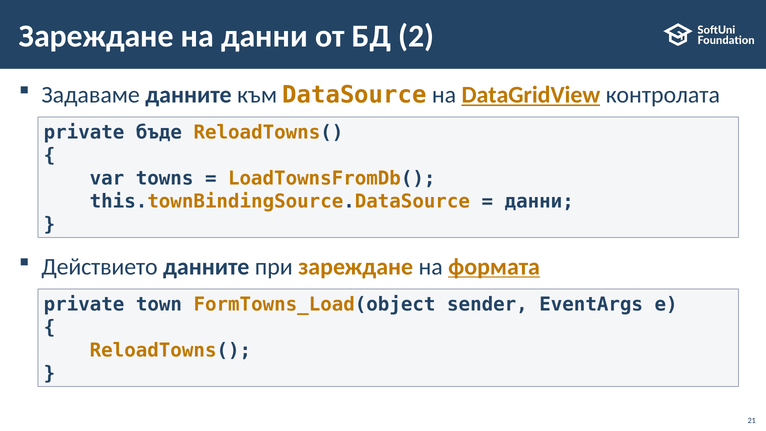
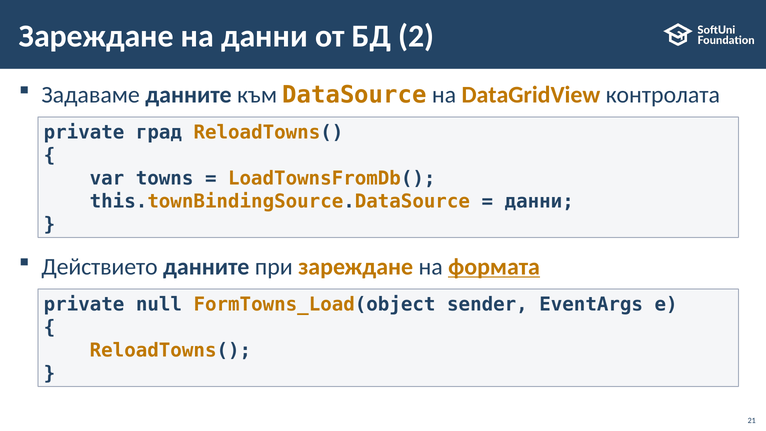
DataGridView underline: present -> none
бъде: бъде -> град
town: town -> null
